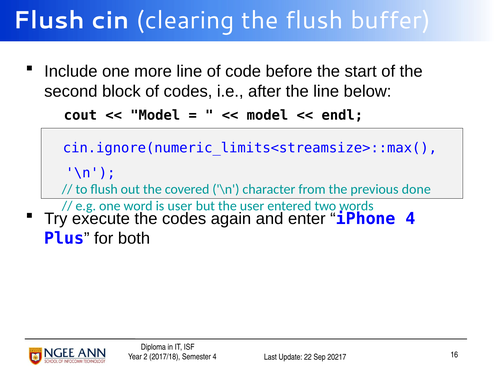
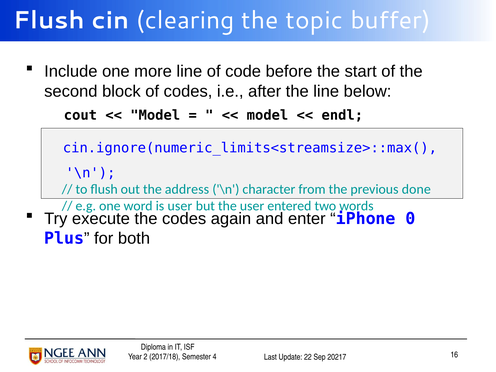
the flush: flush -> topic
covered: covered -> address
iPhone 4: 4 -> 0
